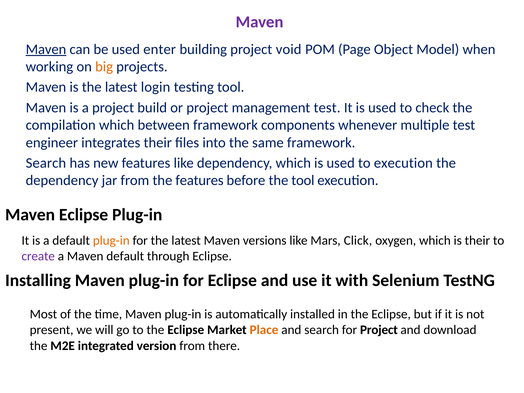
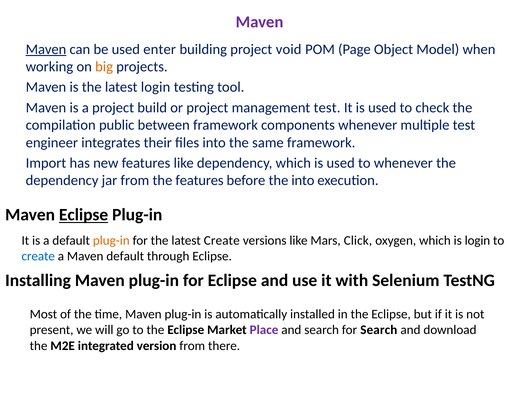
compilation which: which -> public
Search at (46, 163): Search -> Import
to execution: execution -> whenever
the tool: tool -> into
Eclipse at (84, 215) underline: none -> present
latest Maven: Maven -> Create
is their: their -> login
create at (38, 256) colour: purple -> blue
Place colour: orange -> purple
for Project: Project -> Search
